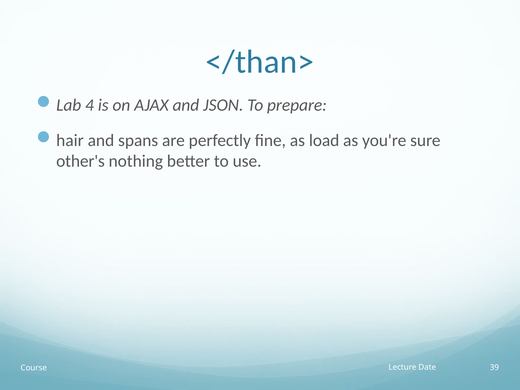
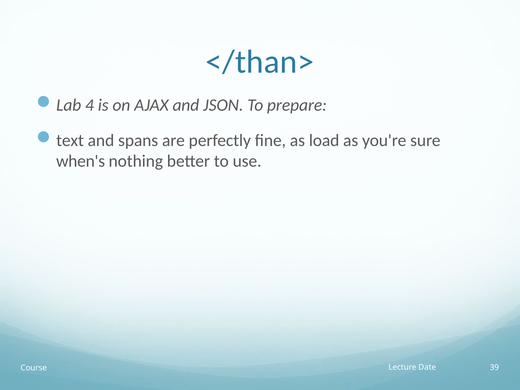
hair: hair -> text
other's: other's -> when's
